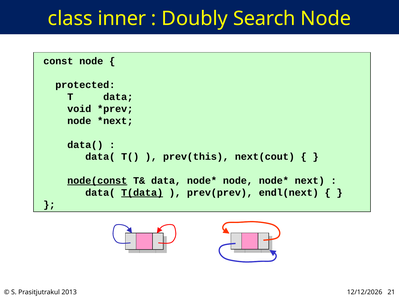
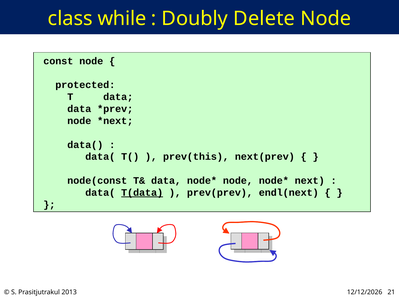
inner: inner -> while
Search: Search -> Delete
void at (79, 109): void -> data
next(cout: next(cout -> next(prev
node(const underline: present -> none
